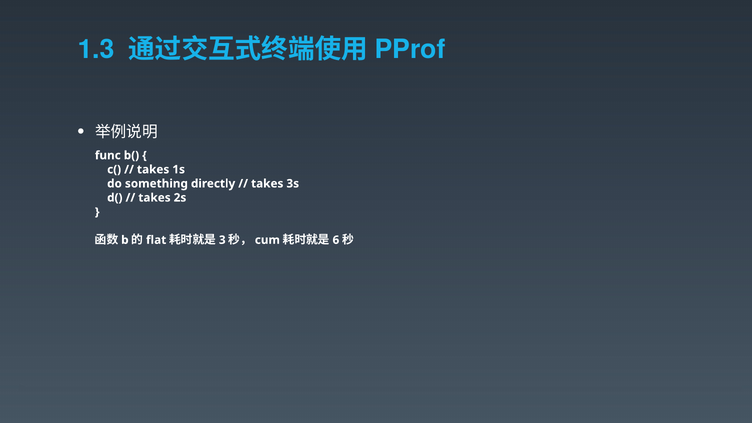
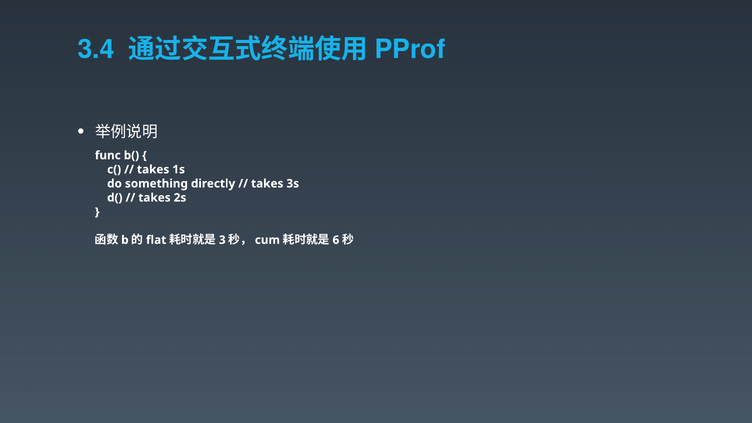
1.3: 1.3 -> 3.4
